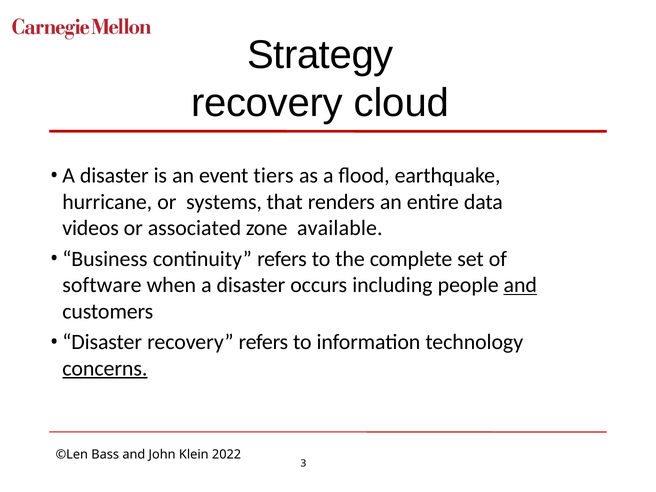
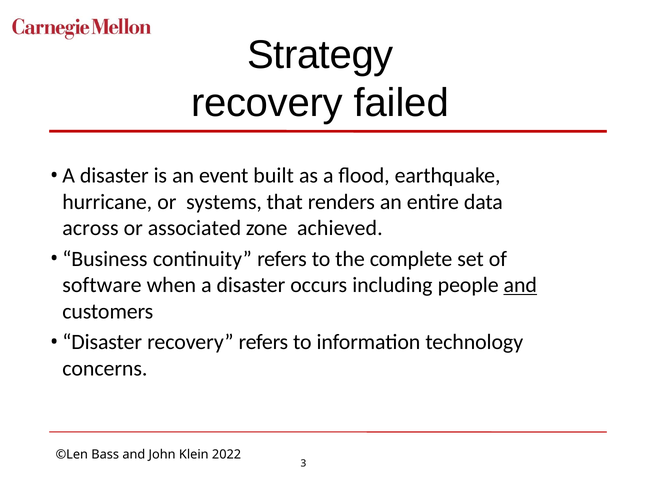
cloud: cloud -> failed
tiers: tiers -> built
videos: videos -> across
available: available -> achieved
concerns underline: present -> none
